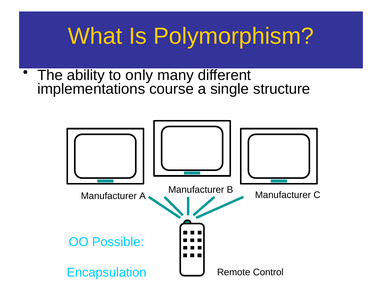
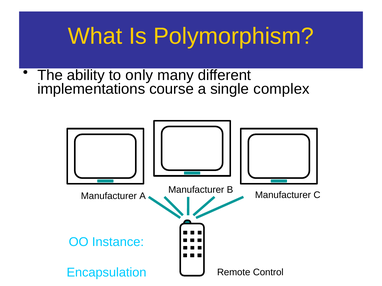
structure: structure -> complex
Possible: Possible -> Instance
